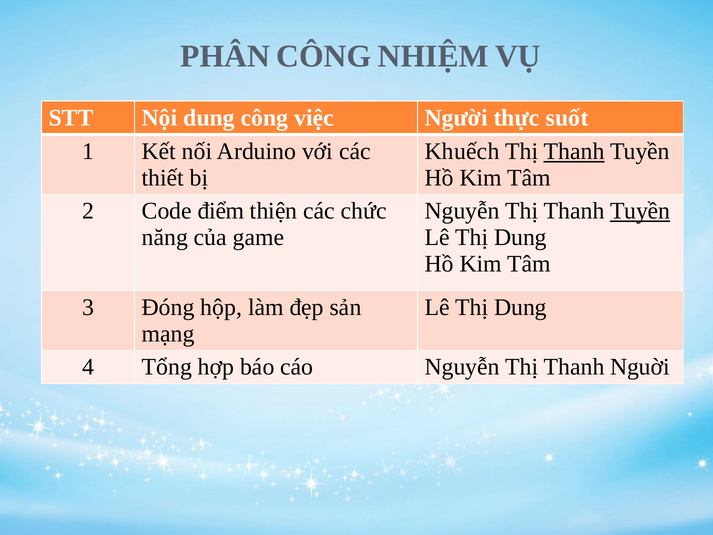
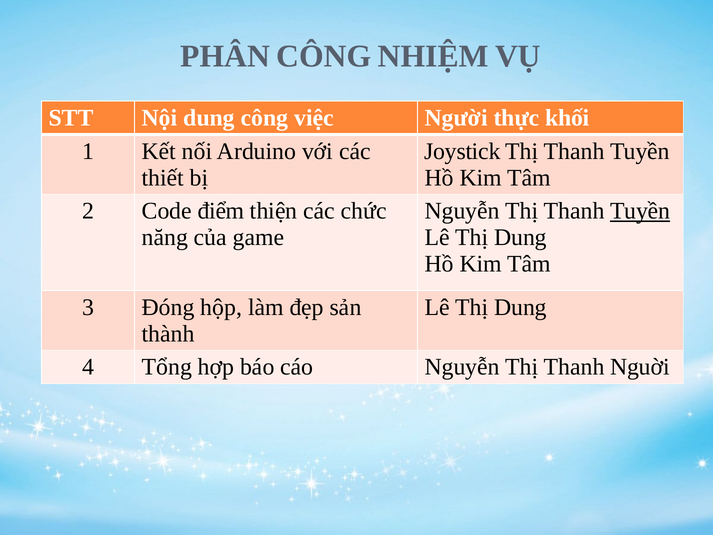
suốt: suốt -> khối
Khuếch: Khuếch -> Joystick
Thanh at (574, 151) underline: present -> none
mạng: mạng -> thành
